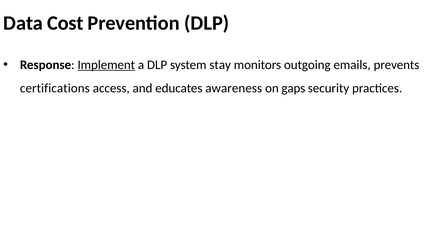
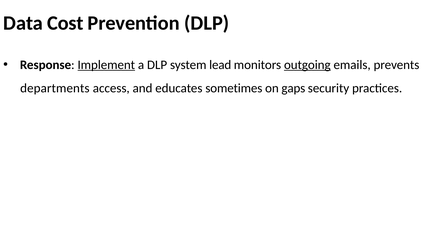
stay: stay -> lead
outgoing underline: none -> present
certifications: certifications -> departments
awareness: awareness -> sometimes
